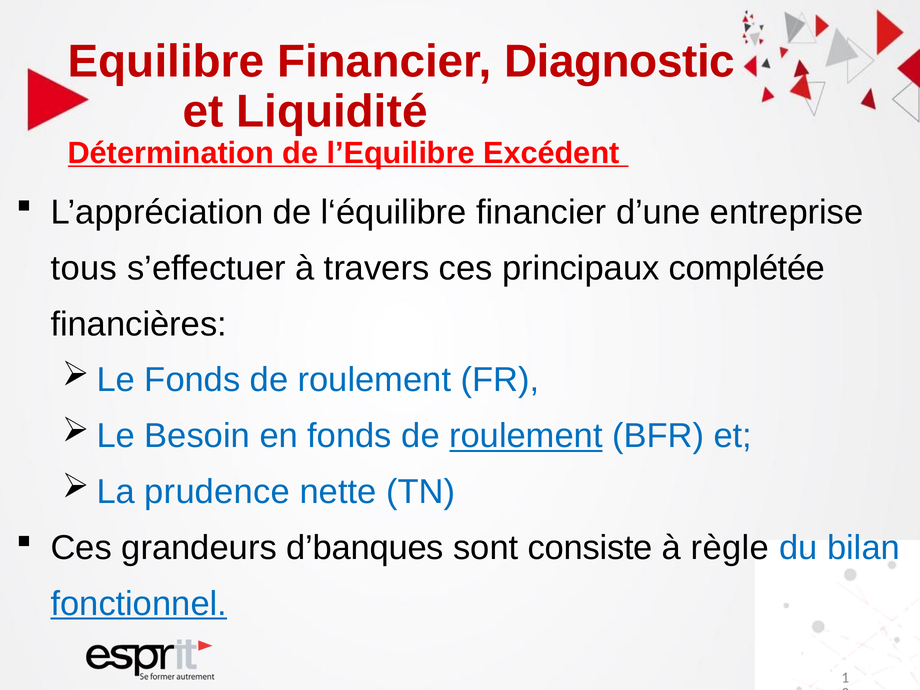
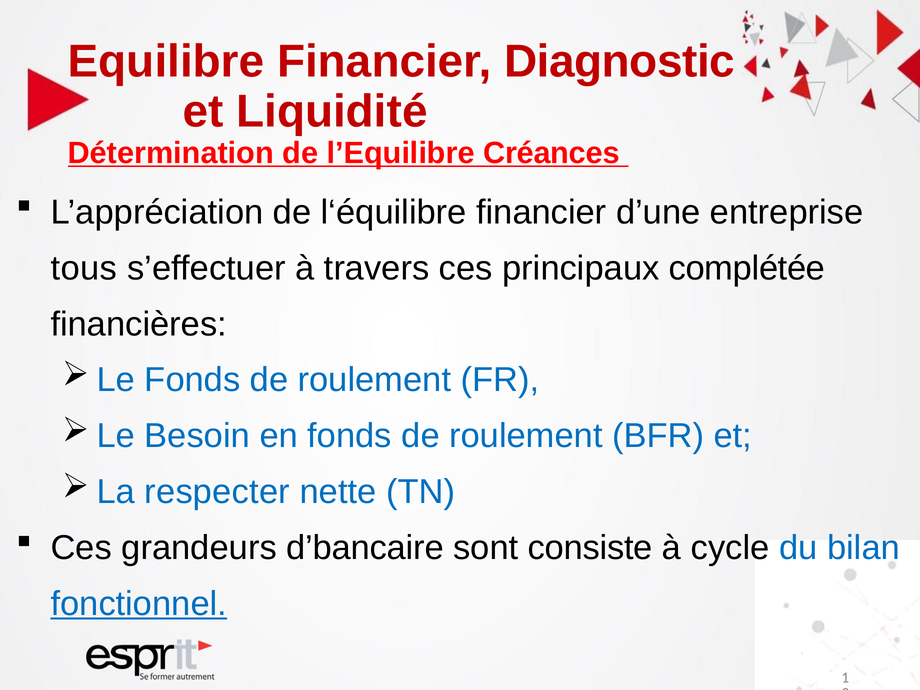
Excédent: Excédent -> Créances
roulement at (526, 436) underline: present -> none
prudence: prudence -> respecter
d’banques: d’banques -> d’bancaire
règle: règle -> cycle
